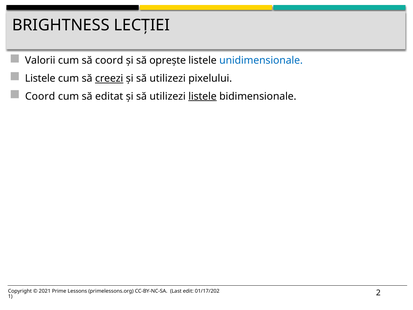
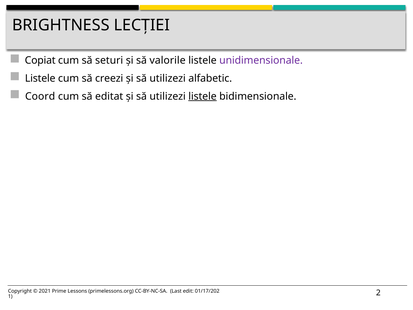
Valorii: Valorii -> Copiat
să coord: coord -> seturi
oprește: oprește -> valorile
unidimensionale colour: blue -> purple
creezi underline: present -> none
pixelului: pixelului -> alfabetic
